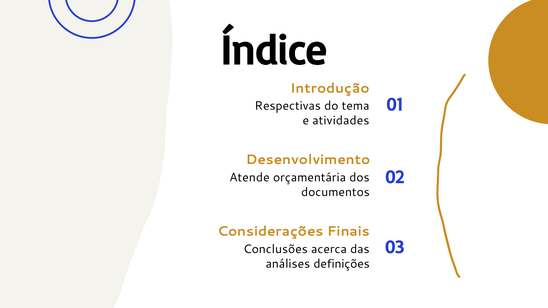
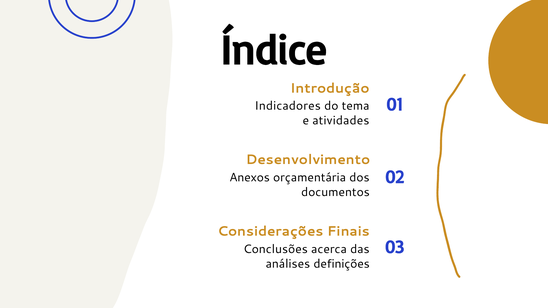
Respectivas: Respectivas -> Indicadores
Atende: Atende -> Anexos
